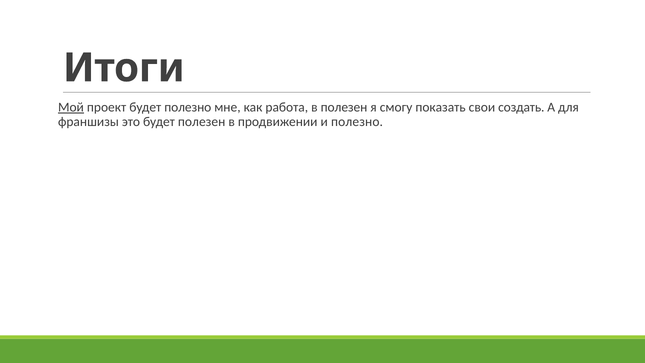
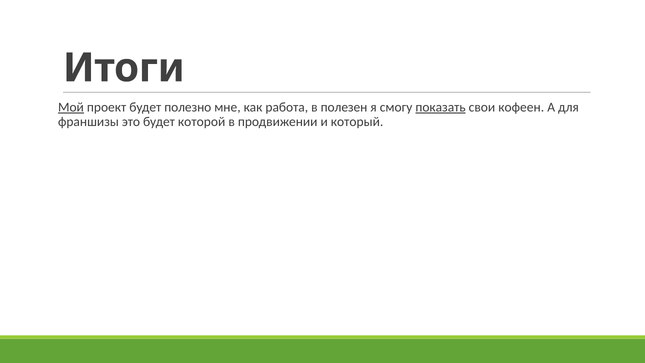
показать underline: none -> present
создать: создать -> кофеен
будет полезен: полезен -> которой
и полезно: полезно -> который
